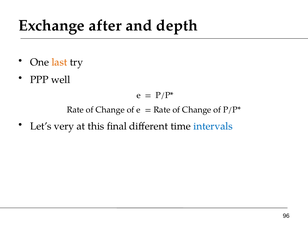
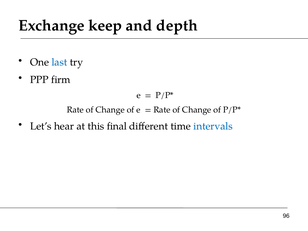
after: after -> keep
last colour: orange -> blue
well: well -> firm
very: very -> hear
